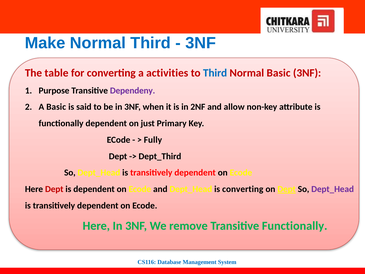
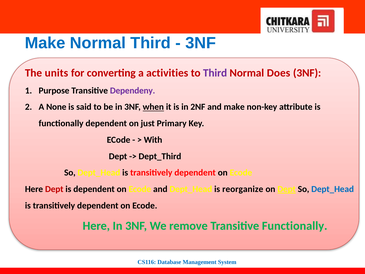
table: table -> units
Third at (215, 73) colour: blue -> purple
Normal Basic: Basic -> Does
A Basic: Basic -> None
when underline: none -> present
and allow: allow -> make
Fully: Fully -> With
is converting: converting -> reorganize
Dept_Head at (333, 189) colour: purple -> blue
